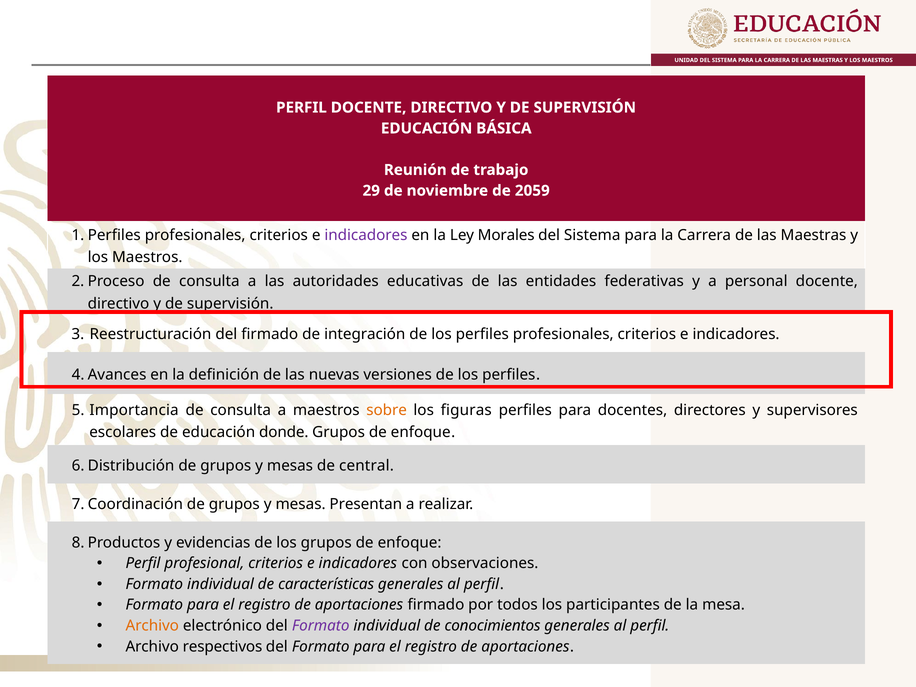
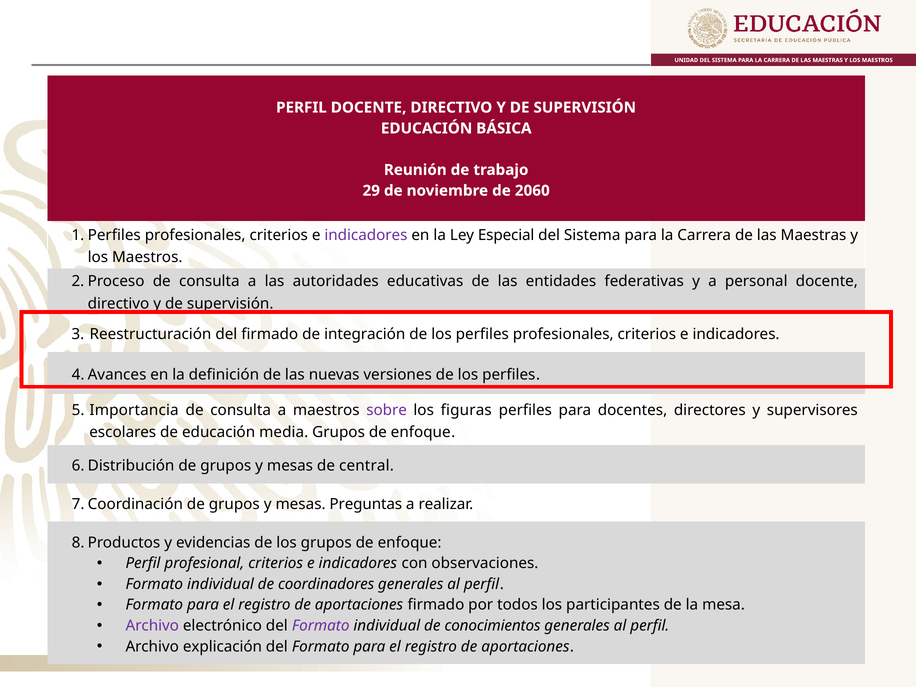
2059: 2059 -> 2060
Morales: Morales -> Especial
sobre colour: orange -> purple
donde: donde -> media
Presentan: Presentan -> Preguntas
características: características -> coordinadores
Archivo at (152, 626) colour: orange -> purple
respectivos: respectivos -> explicación
